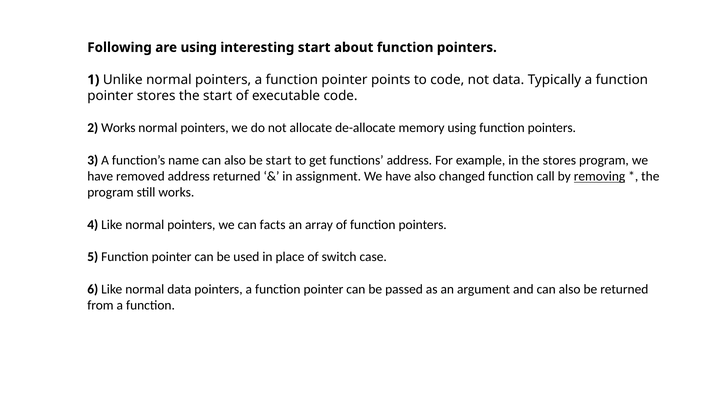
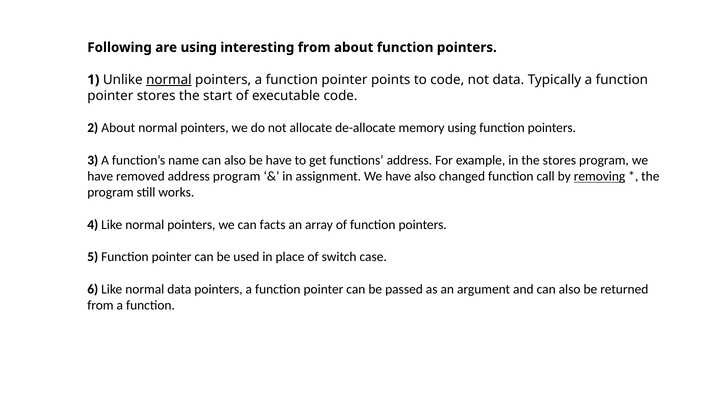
interesting start: start -> from
normal at (169, 80) underline: none -> present
2 Works: Works -> About
be start: start -> have
address returned: returned -> program
